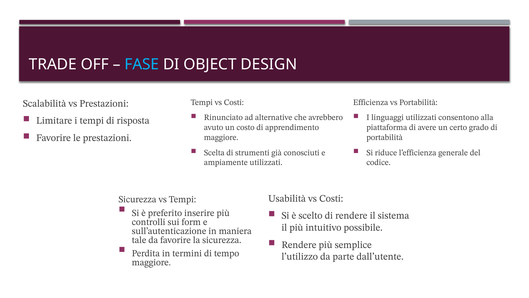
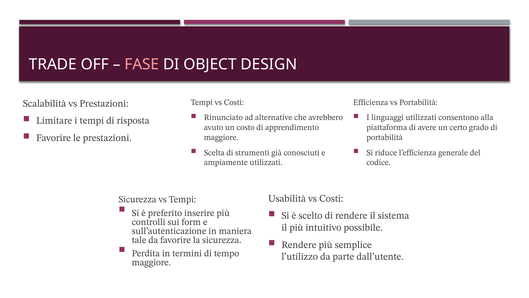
FASE colour: light blue -> pink
